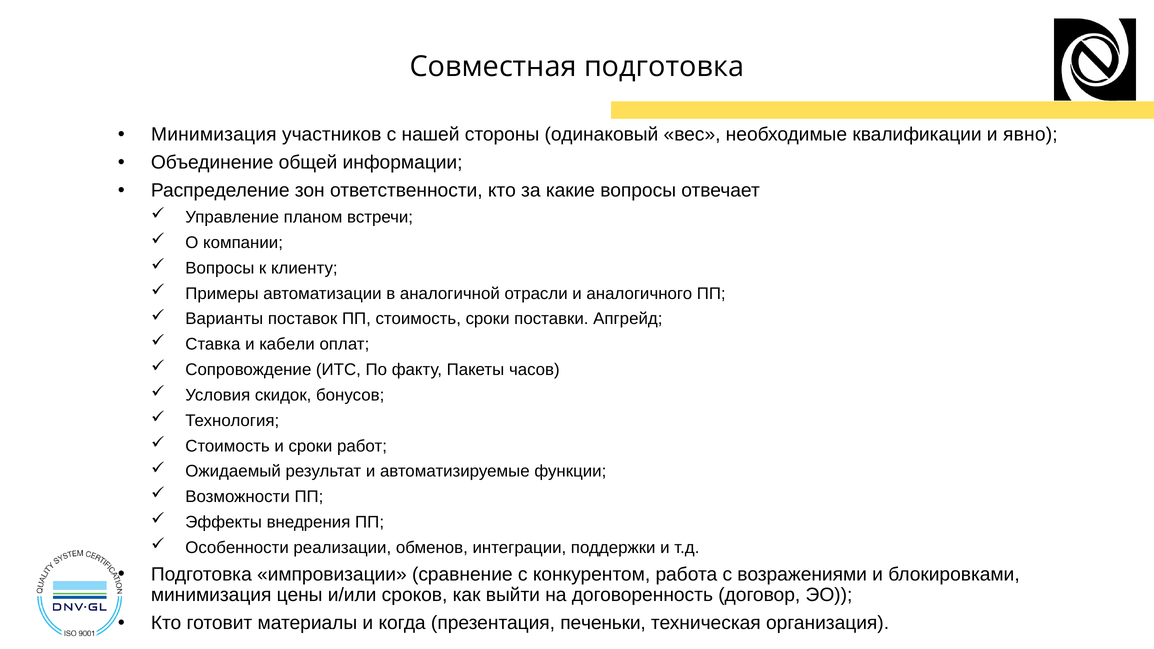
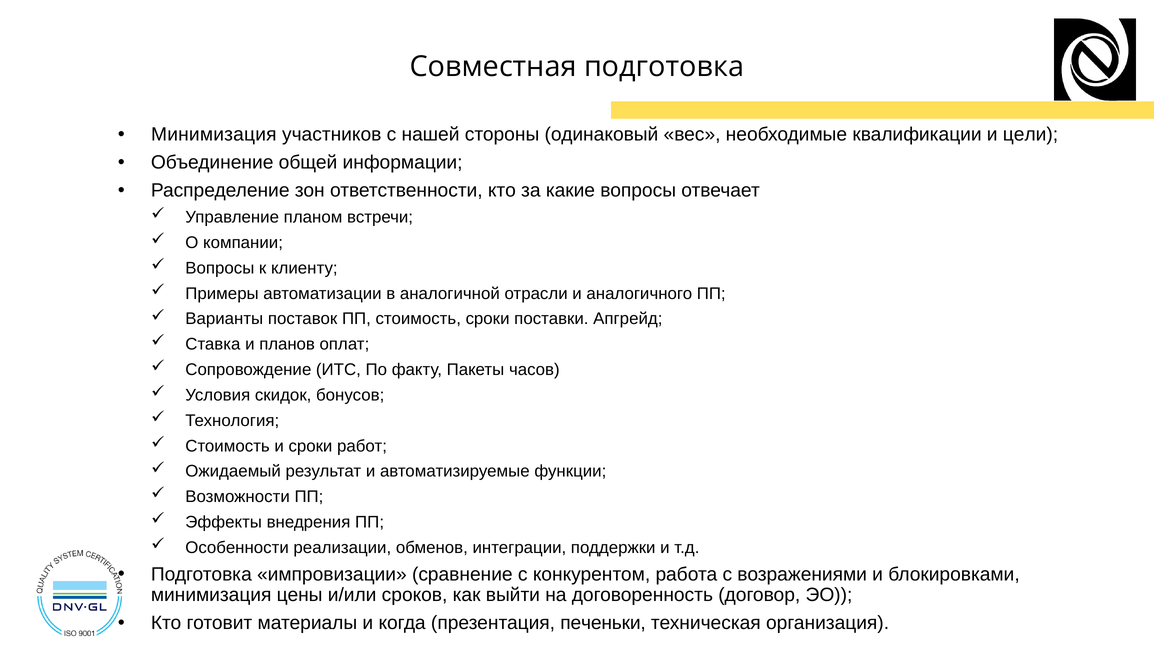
явно: явно -> цели
кабели: кабели -> планов
